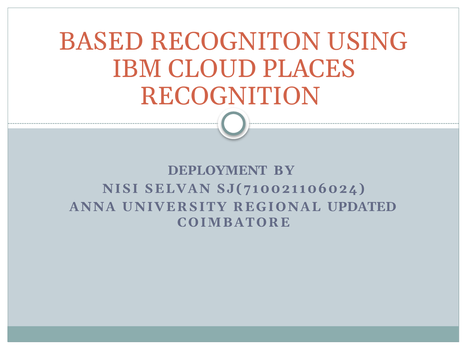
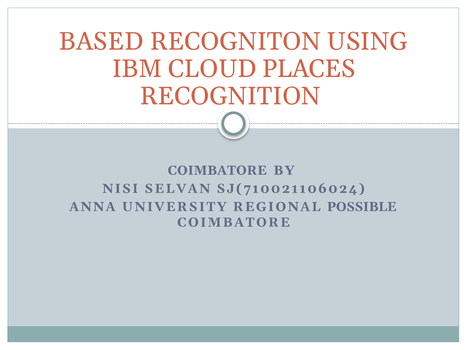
DEPLOYMENT at (217, 171): DEPLOYMENT -> COIMBATORE
UPDATED: UPDATED -> POSSIBLE
